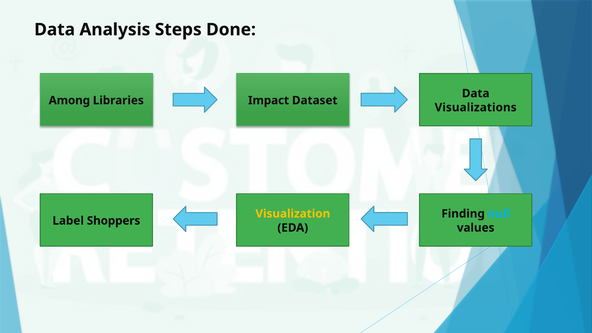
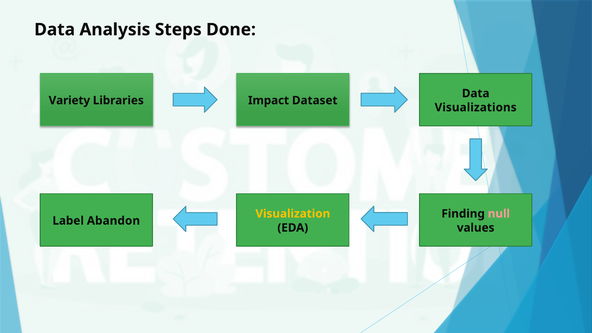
Among: Among -> Variety
null colour: light blue -> pink
Shoppers: Shoppers -> Abandon
